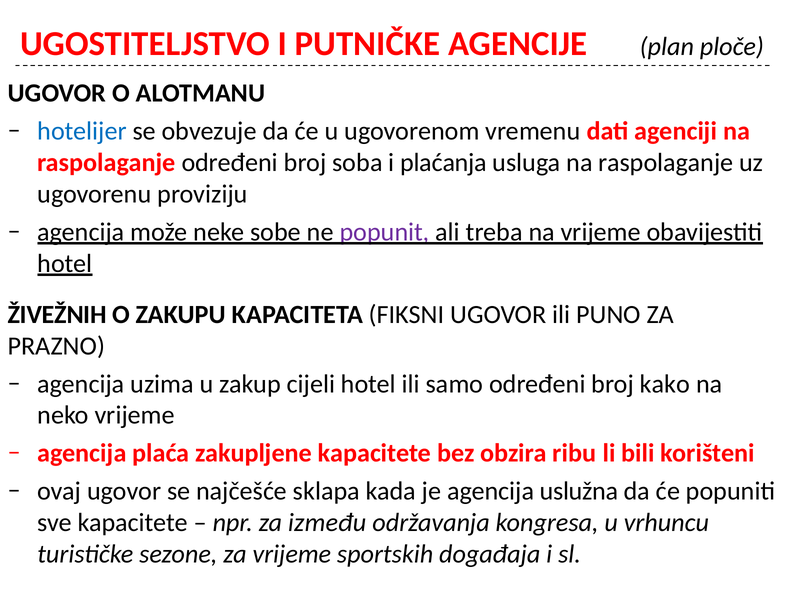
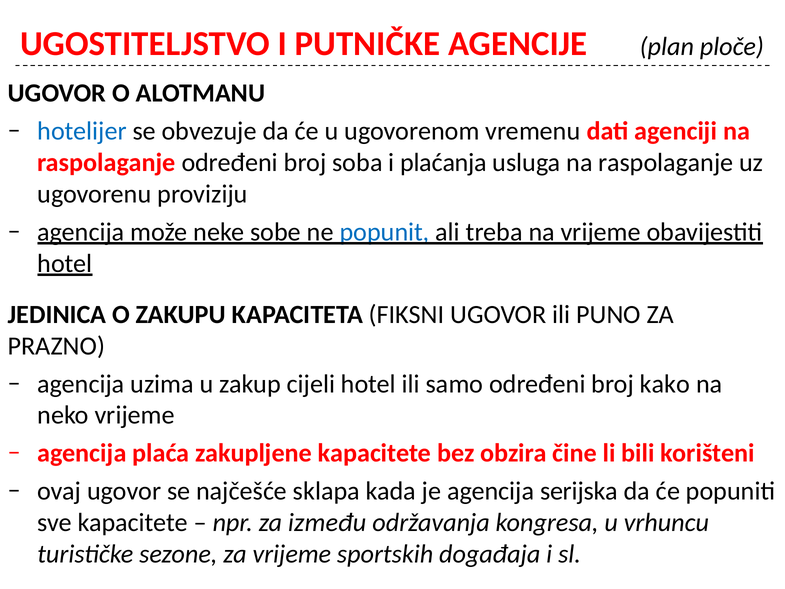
popunit colour: purple -> blue
ŽIVEŽNIH: ŽIVEŽNIH -> JEDINICA
ribu: ribu -> čine
uslužna: uslužna -> serijska
